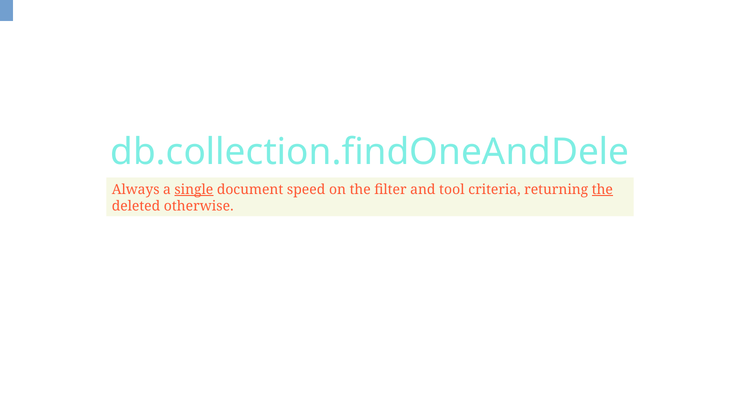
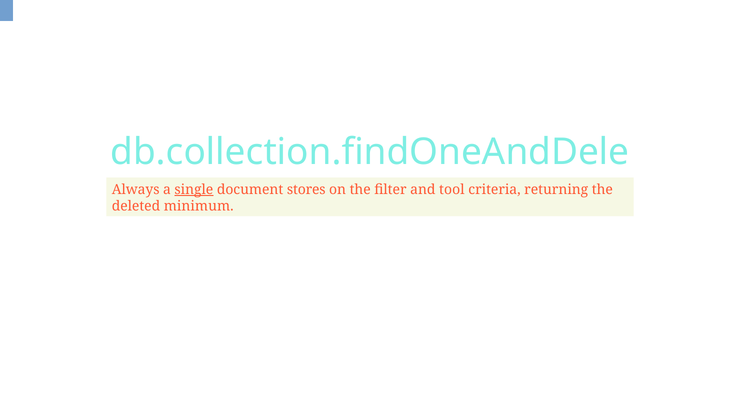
speed: speed -> stores
the at (602, 190) underline: present -> none
otherwise: otherwise -> minimum
